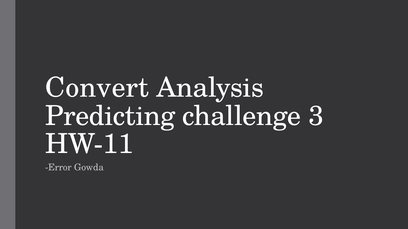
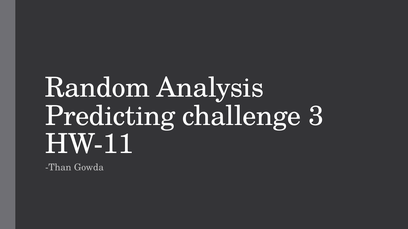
Convert: Convert -> Random
Error: Error -> Than
